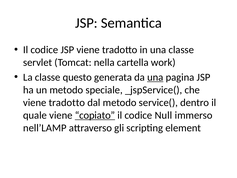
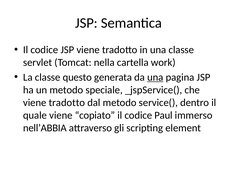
copiato underline: present -> none
Null: Null -> Paul
nell’LAMP: nell’LAMP -> nell’ABBIA
